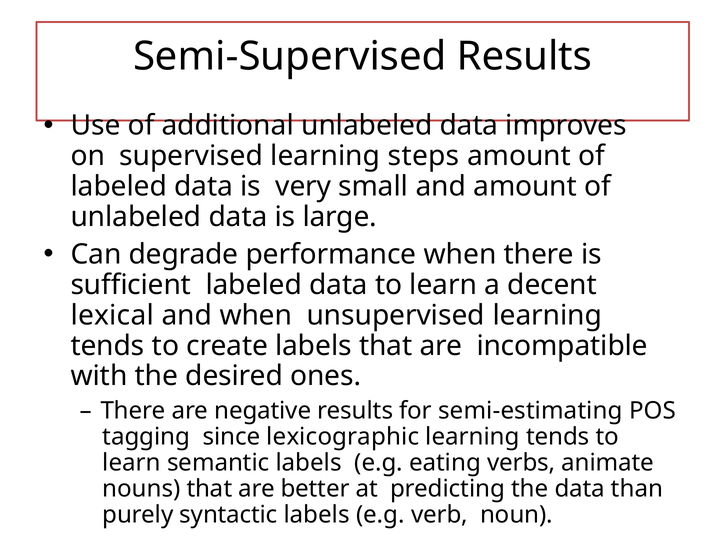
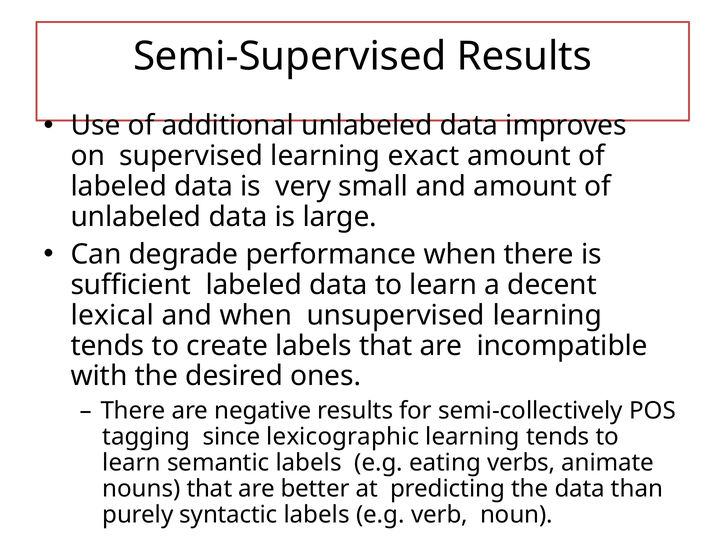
steps: steps -> exact
semi-estimating: semi-estimating -> semi-collectively
